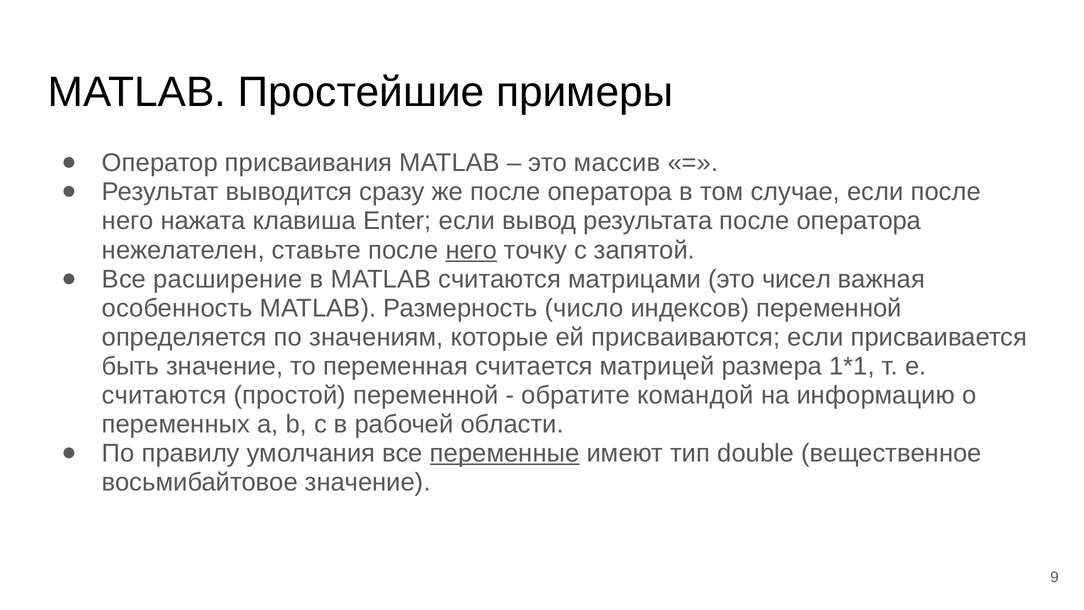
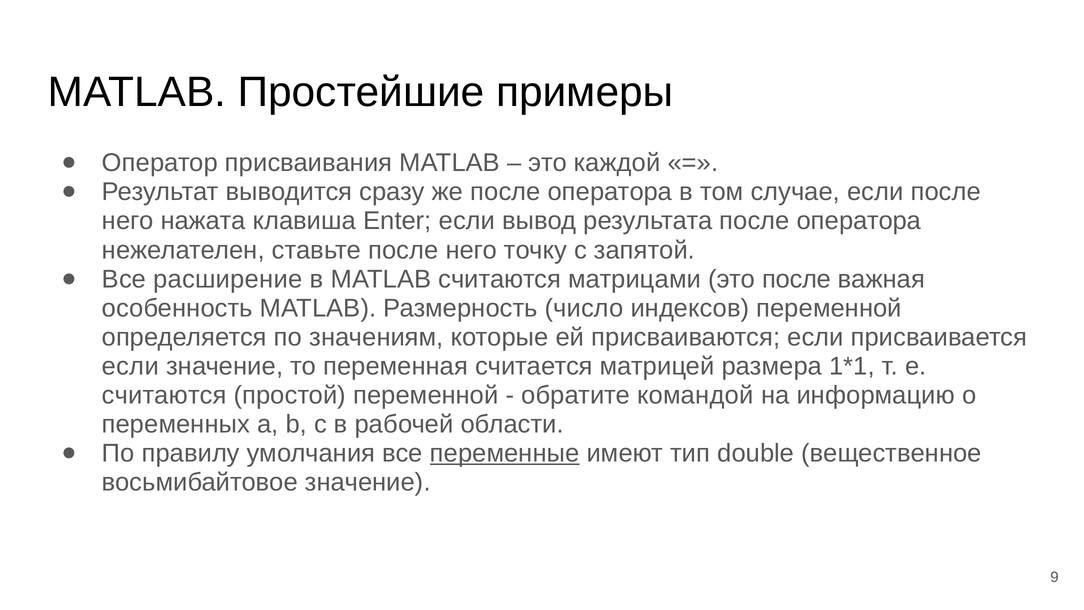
массив: массив -> каждой
него at (471, 250) underline: present -> none
это чисел: чисел -> после
быть at (131, 366): быть -> если
